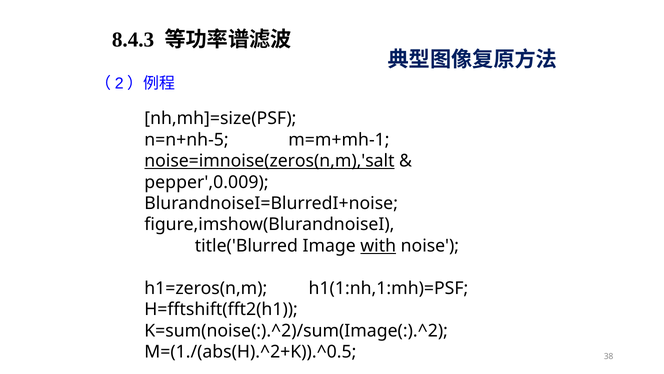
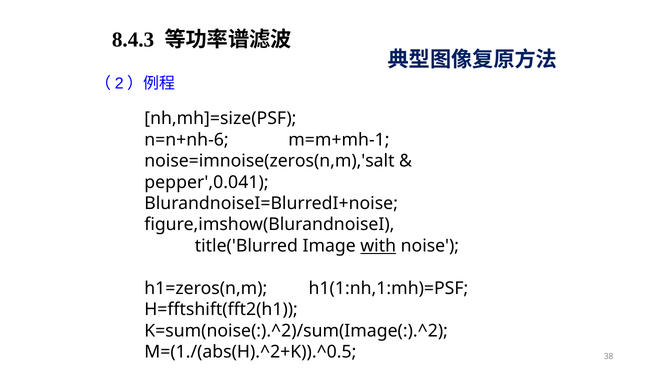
n=n+nh-5: n=n+nh-5 -> n=n+nh-6
noise=imnoise(zeros(n,m),'salt underline: present -> none
pepper',0.009: pepper',0.009 -> pepper',0.041
